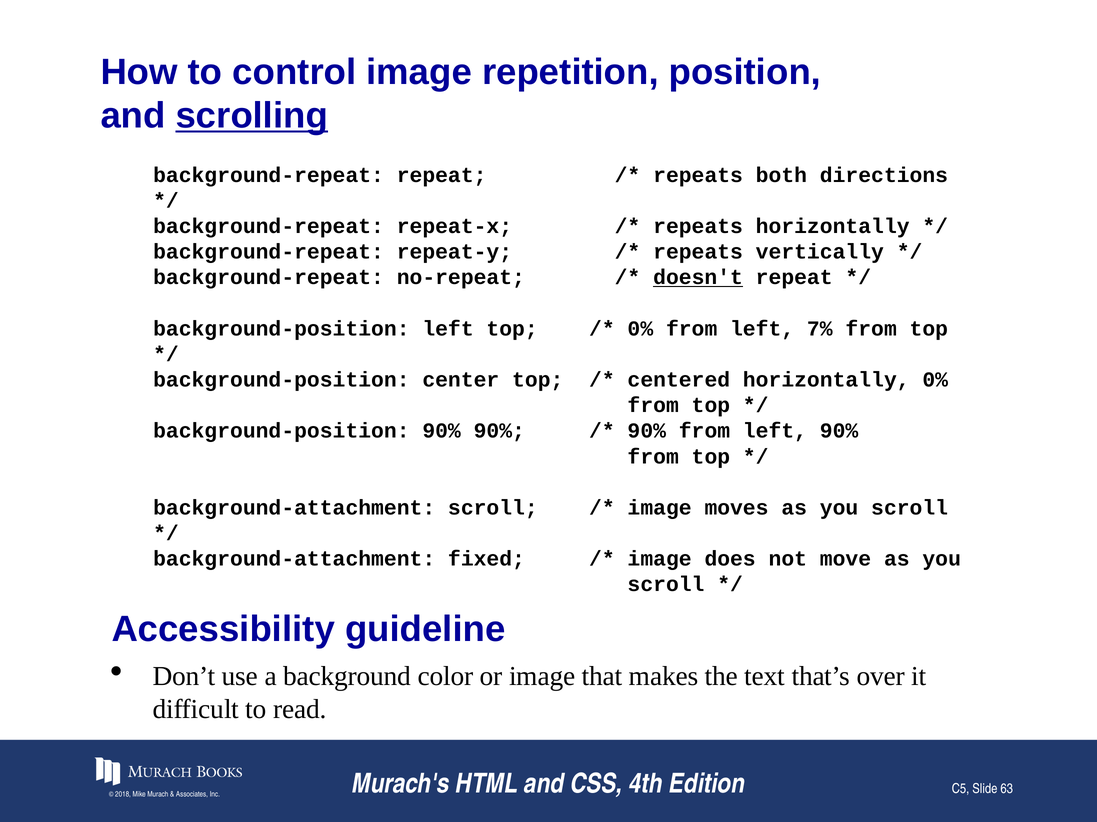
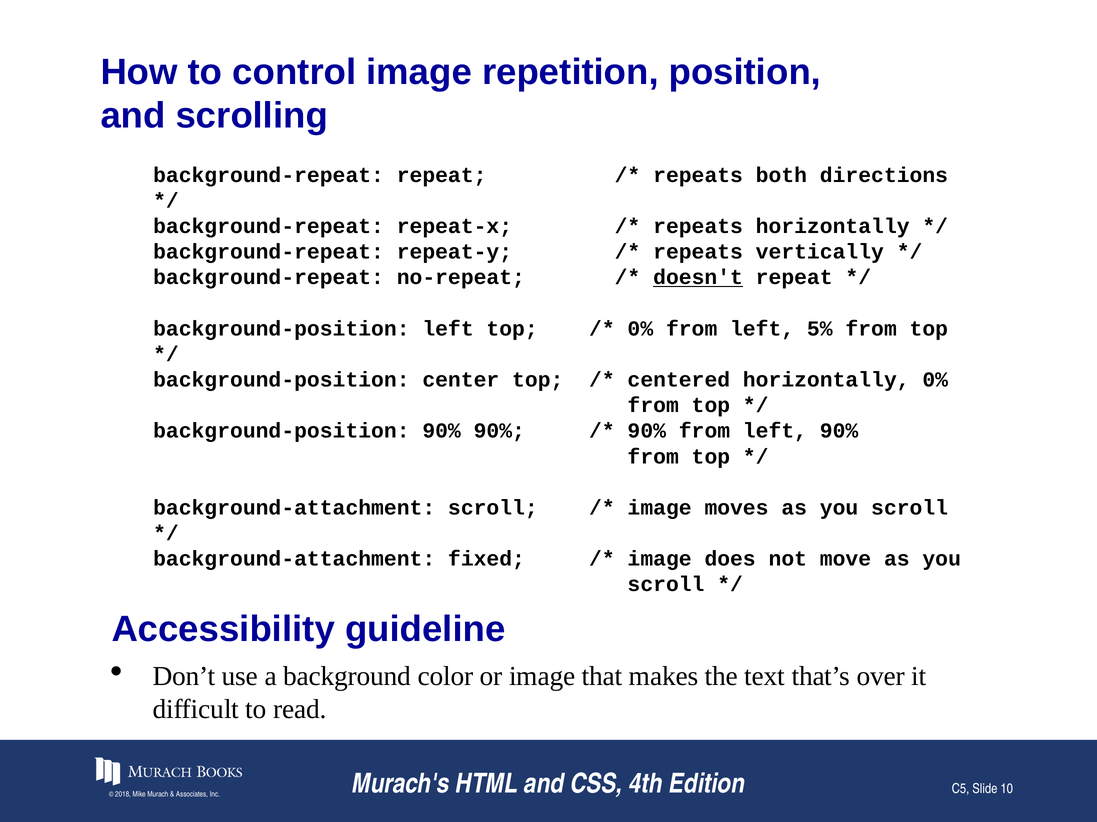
scrolling underline: present -> none
7%: 7% -> 5%
63: 63 -> 10
